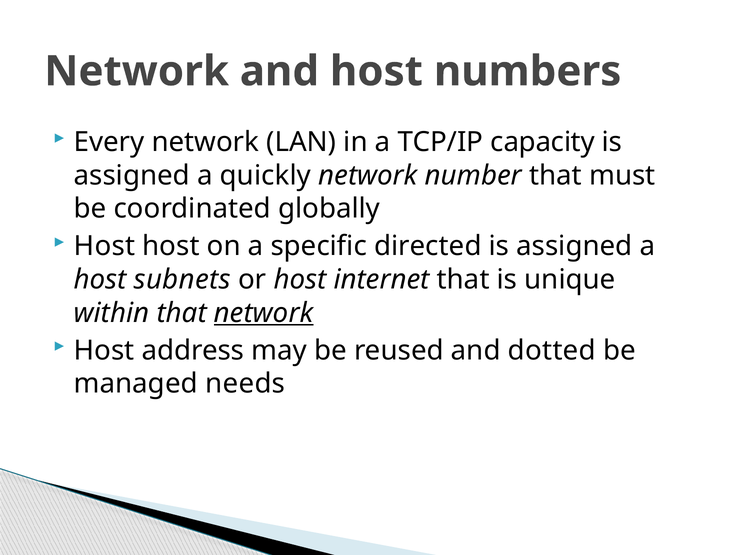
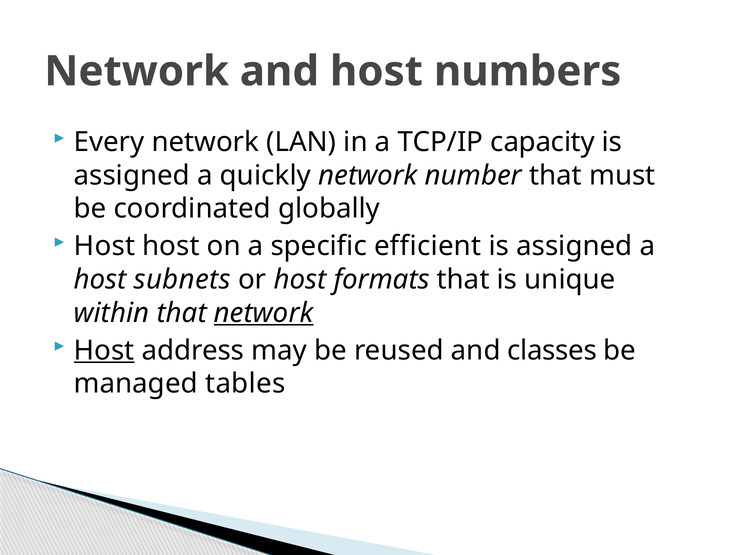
directed: directed -> efficient
internet: internet -> formats
Host at (104, 350) underline: none -> present
dotted: dotted -> classes
needs: needs -> tables
